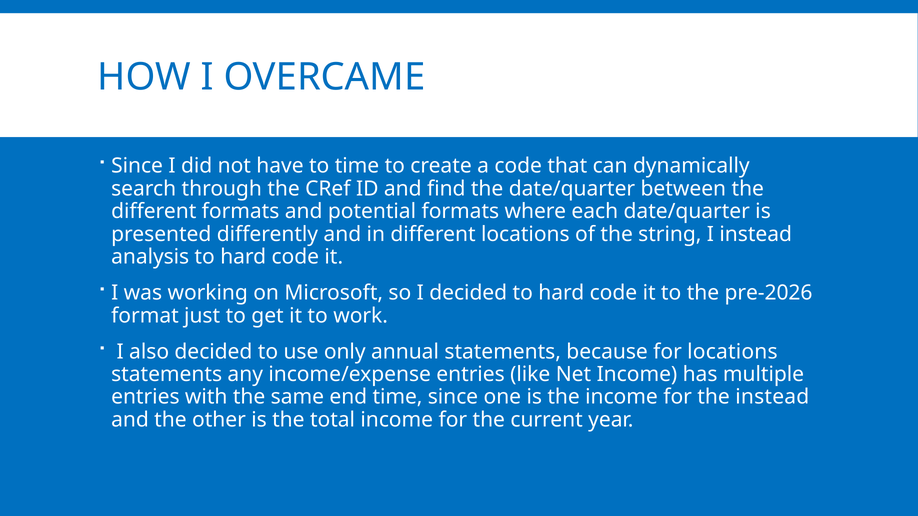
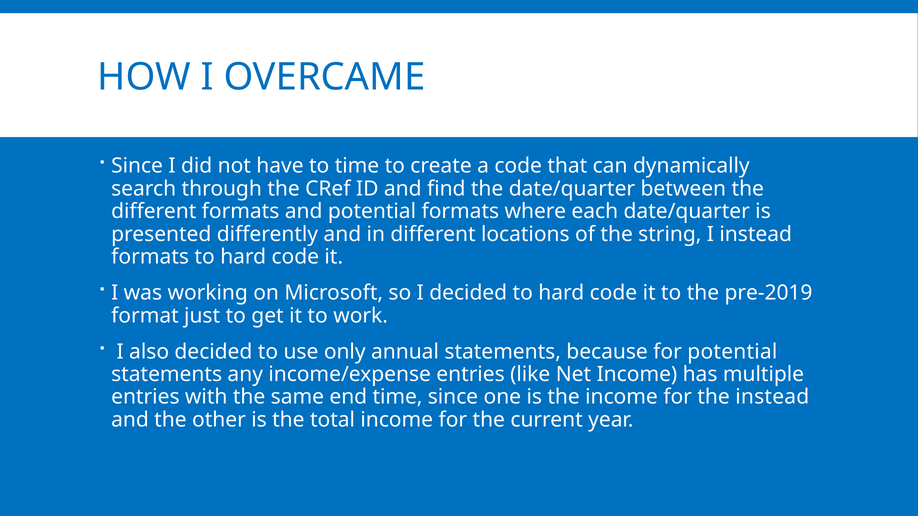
analysis at (150, 257): analysis -> formats
pre-2026: pre-2026 -> pre-2019
for locations: locations -> potential
